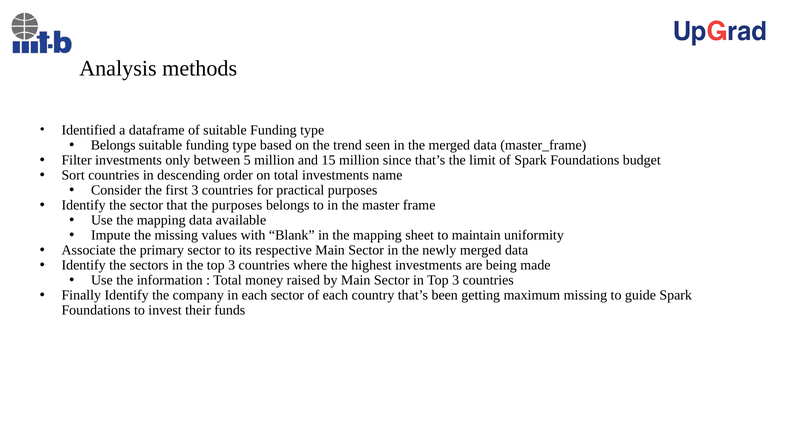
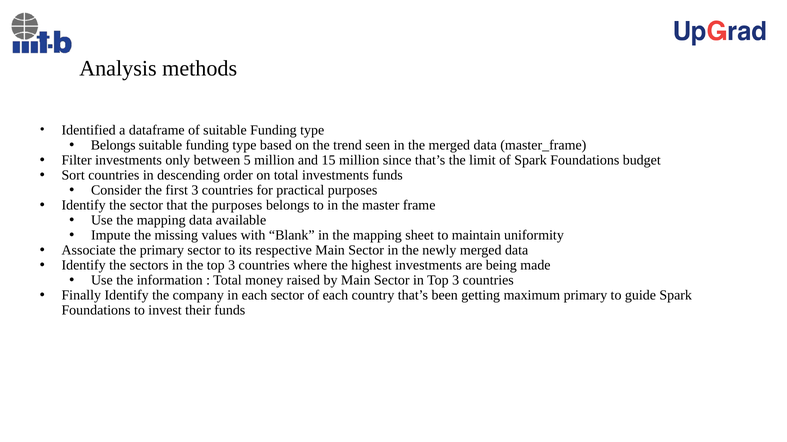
investments name: name -> funds
maximum missing: missing -> primary
